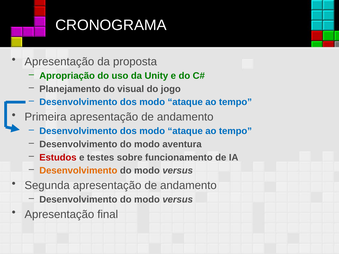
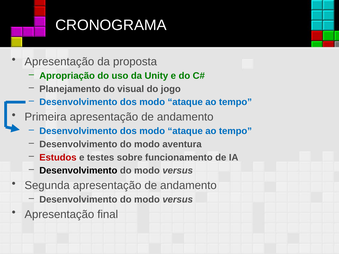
Desenvolvimento at (78, 171) colour: orange -> black
